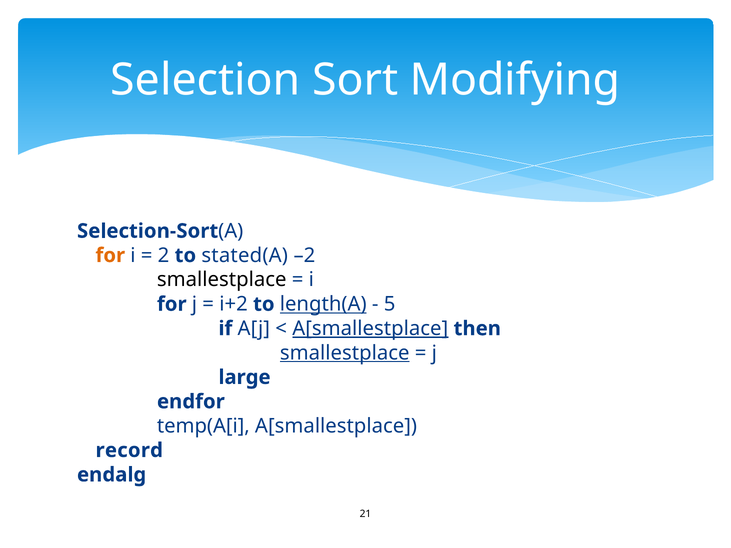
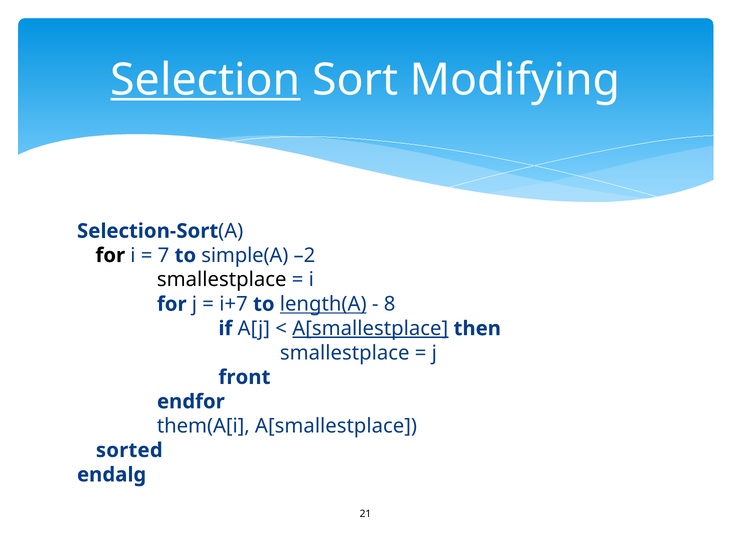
Selection underline: none -> present
for at (110, 256) colour: orange -> black
2: 2 -> 7
stated(A: stated(A -> simple(A
i+2: i+2 -> i+7
5: 5 -> 8
smallestplace at (345, 353) underline: present -> none
large: large -> front
temp(A[i: temp(A[i -> them(A[i
record: record -> sorted
